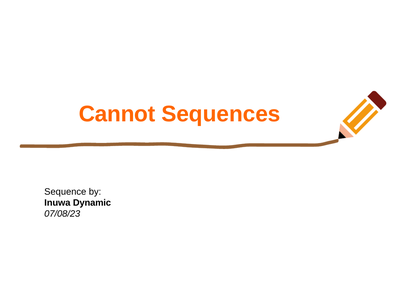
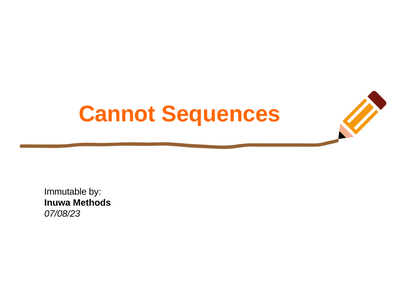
Sequence: Sequence -> Immutable
Dynamic: Dynamic -> Methods
